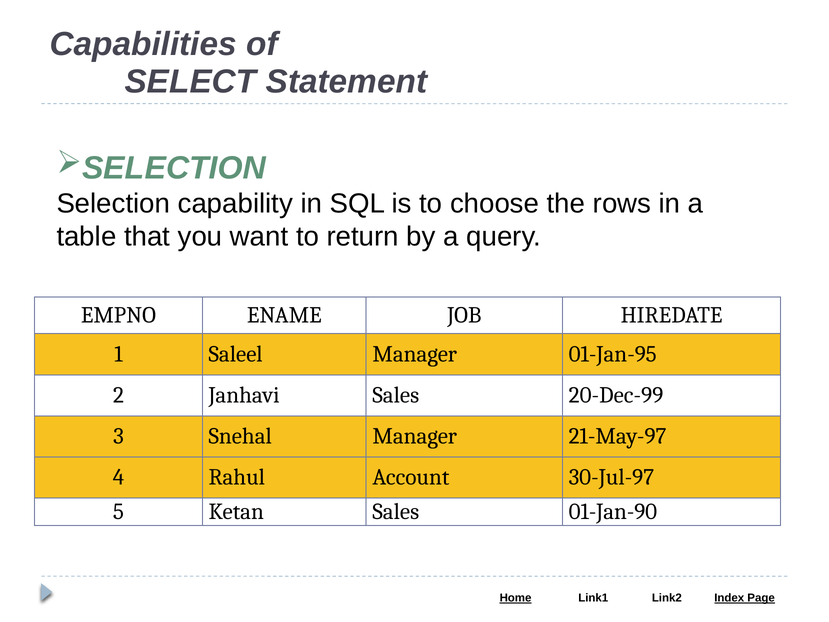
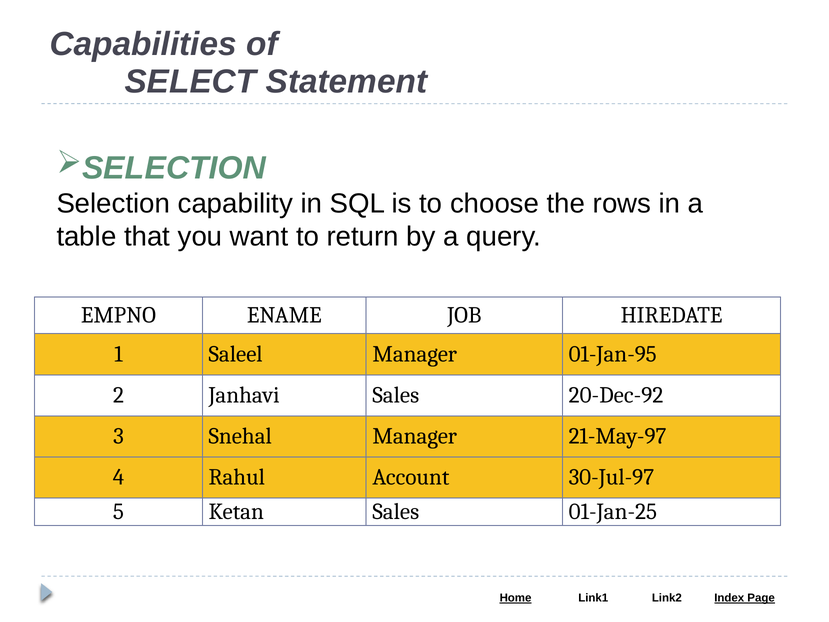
20-Dec-99: 20-Dec-99 -> 20-Dec-92
01-Jan-90: 01-Jan-90 -> 01-Jan-25
